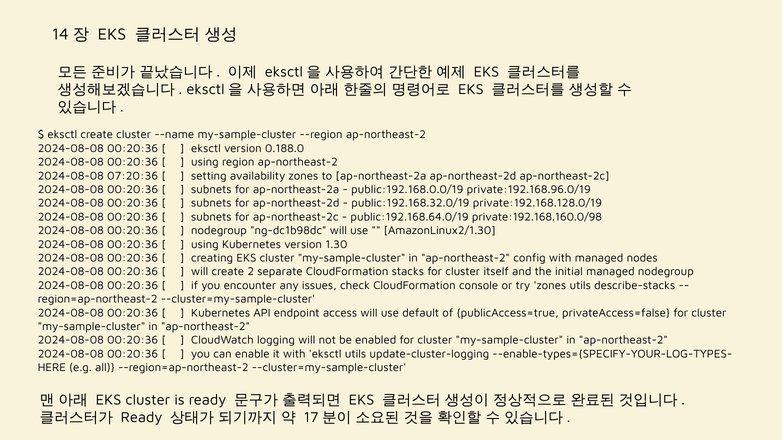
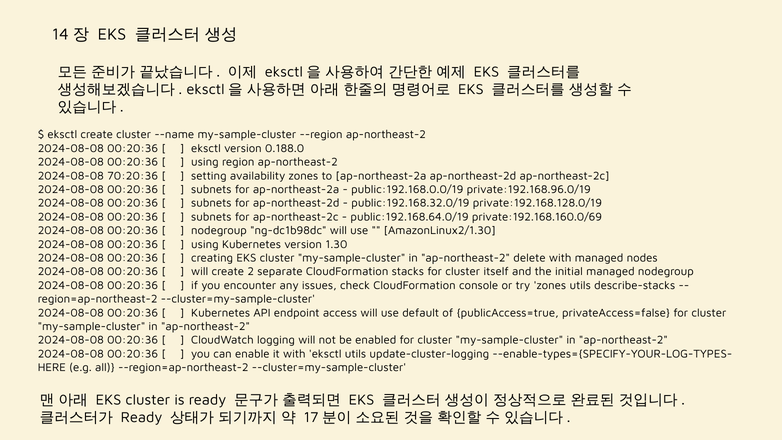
07:20:36: 07:20:36 -> 70:20:36
private:192.168.160.0/98: private:192.168.160.0/98 -> private:192.168.160.0/69
config: config -> delete
